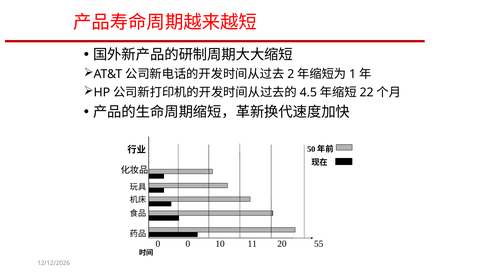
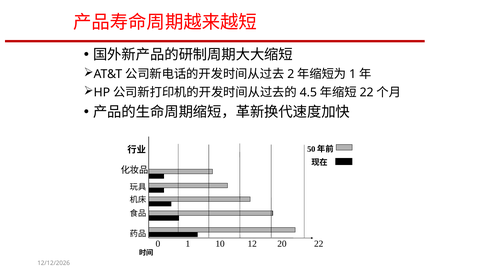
0 0: 0 -> 1
11: 11 -> 12
20 55: 55 -> 22
